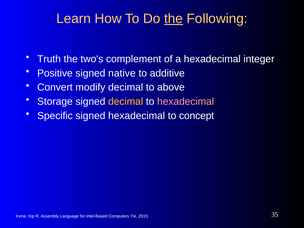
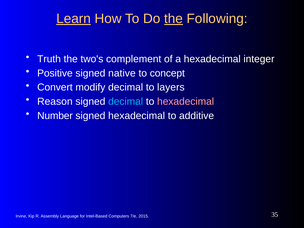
Learn underline: none -> present
additive: additive -> concept
above: above -> layers
Storage: Storage -> Reason
decimal at (126, 102) colour: yellow -> light blue
Specific: Specific -> Number
concept: concept -> additive
